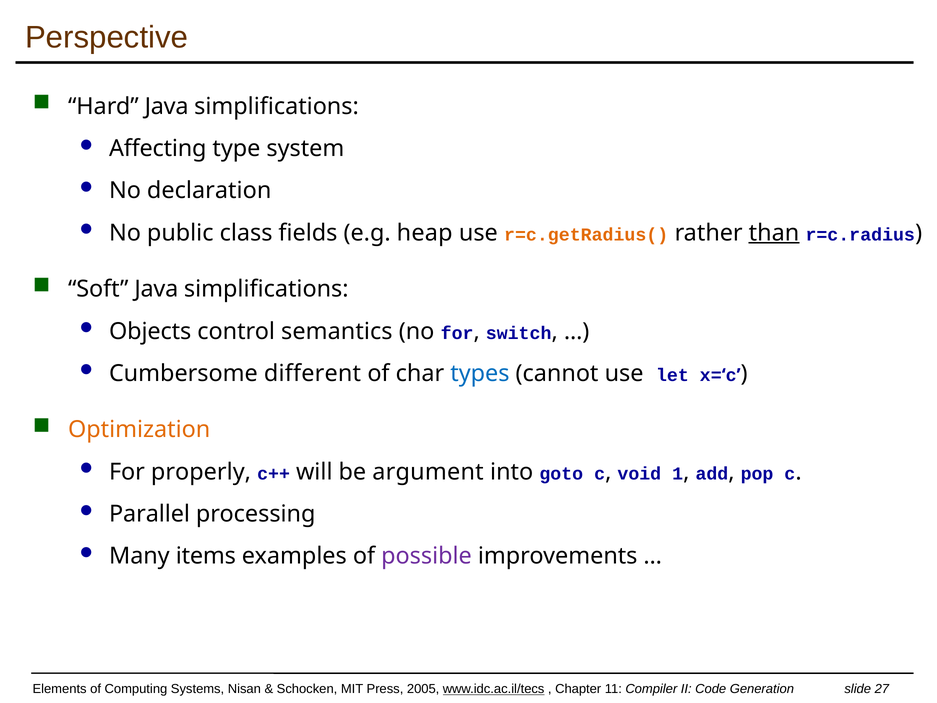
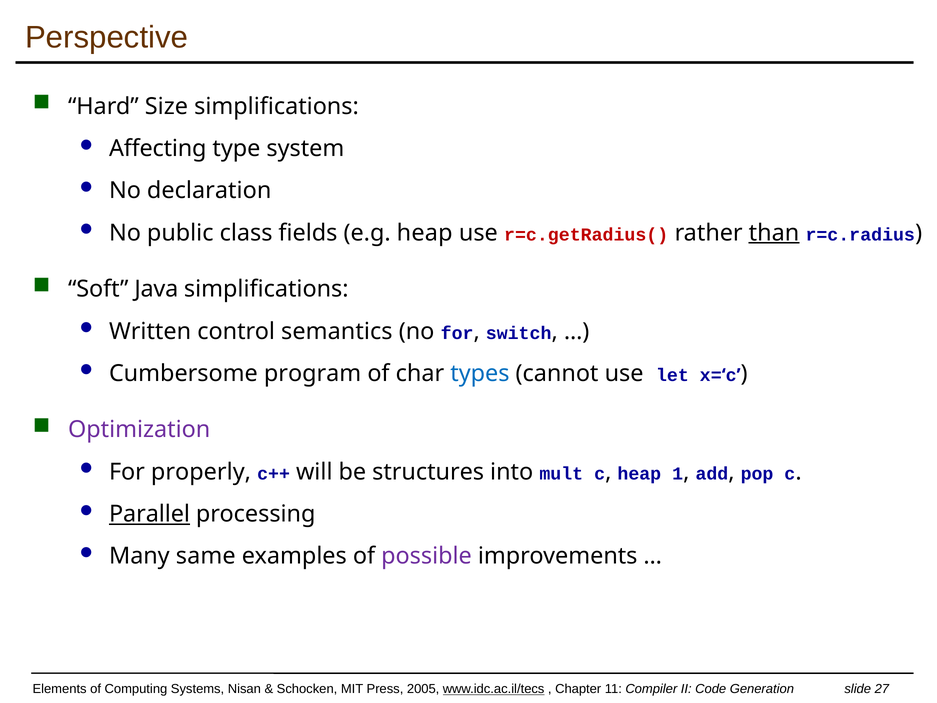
Hard Java: Java -> Size
r=c.getRadius( colour: orange -> red
Objects: Objects -> Written
different: different -> program
Optimization colour: orange -> purple
argument: argument -> structures
goto: goto -> mult
c void: void -> heap
Parallel underline: none -> present
items: items -> same
